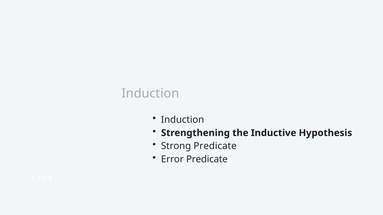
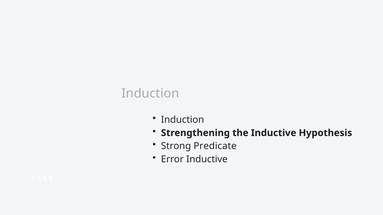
Error Predicate: Predicate -> Inductive
